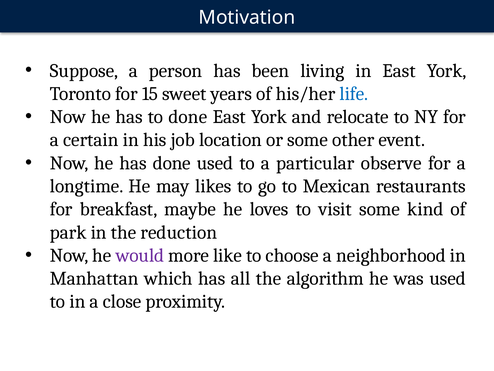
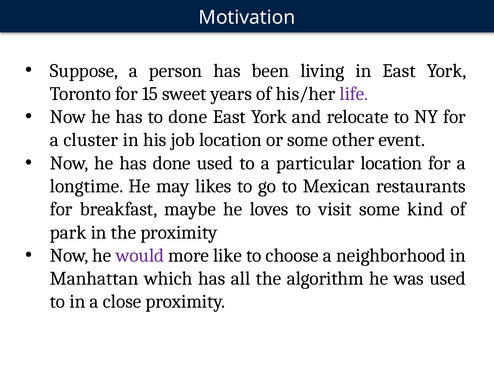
life colour: blue -> purple
certain: certain -> cluster
particular observe: observe -> location
the reduction: reduction -> proximity
